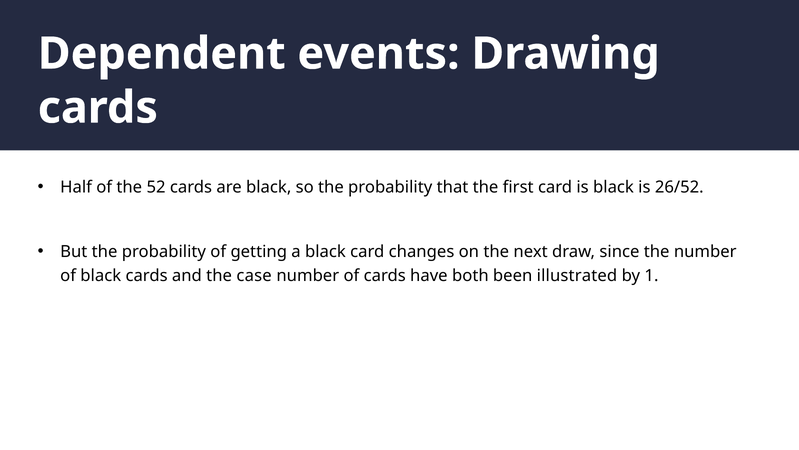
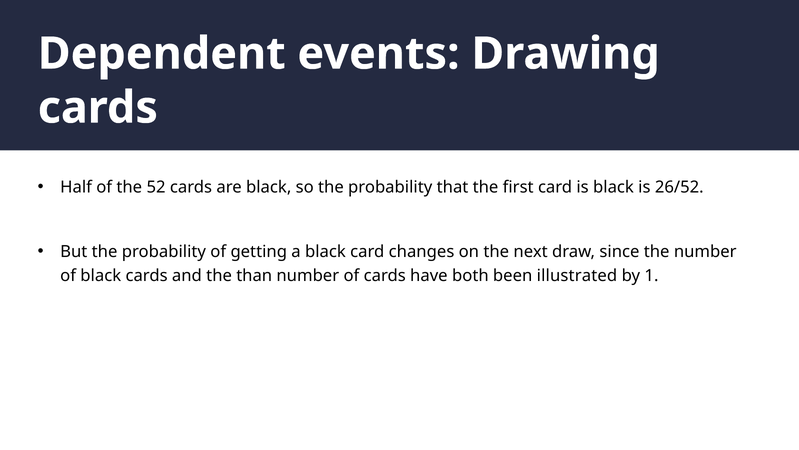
case: case -> than
